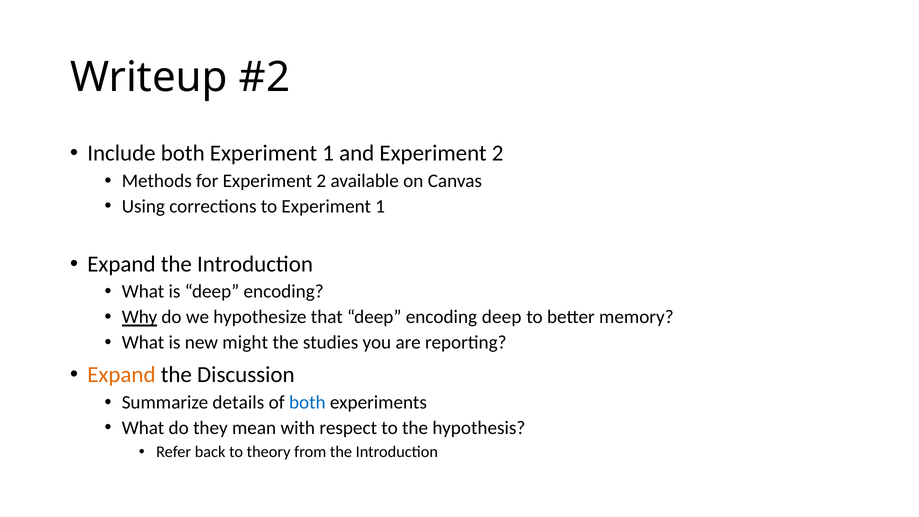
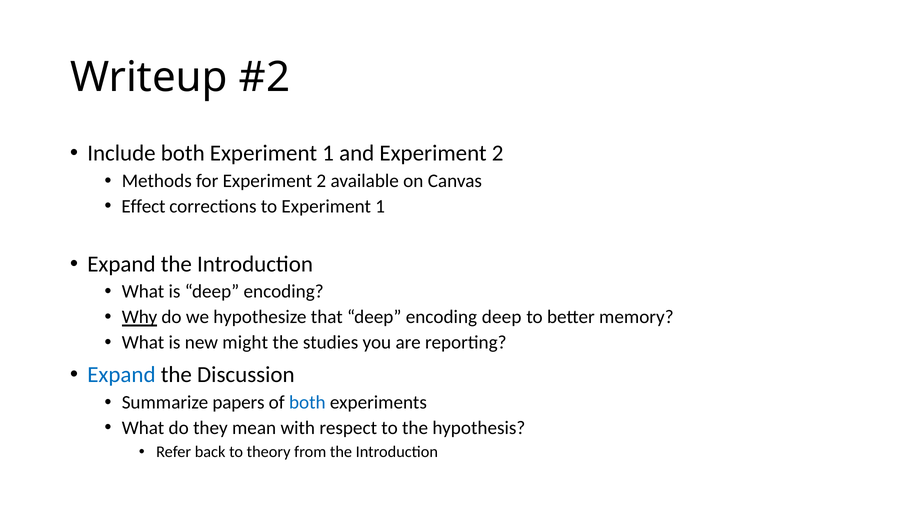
Using: Using -> Effect
Expand at (121, 375) colour: orange -> blue
details: details -> papers
